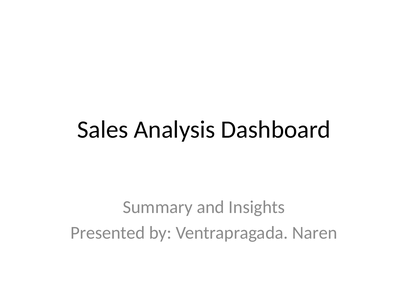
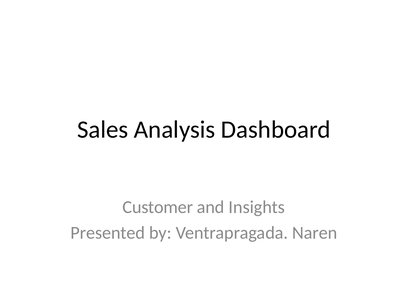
Summary: Summary -> Customer
